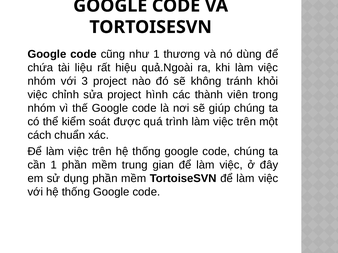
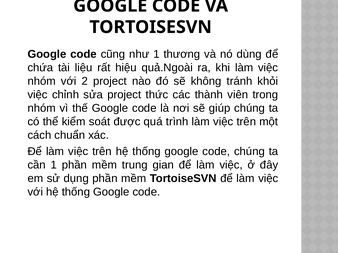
3: 3 -> 2
hình: hình -> thức
